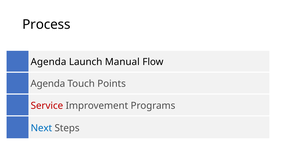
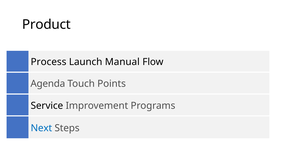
Process: Process -> Product
Agenda at (49, 62): Agenda -> Process
Service colour: red -> black
